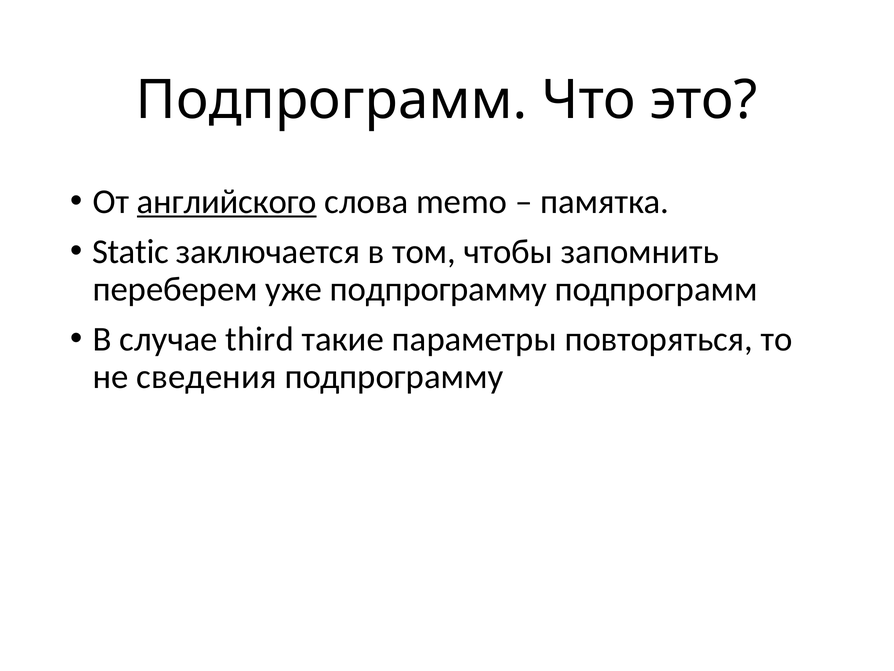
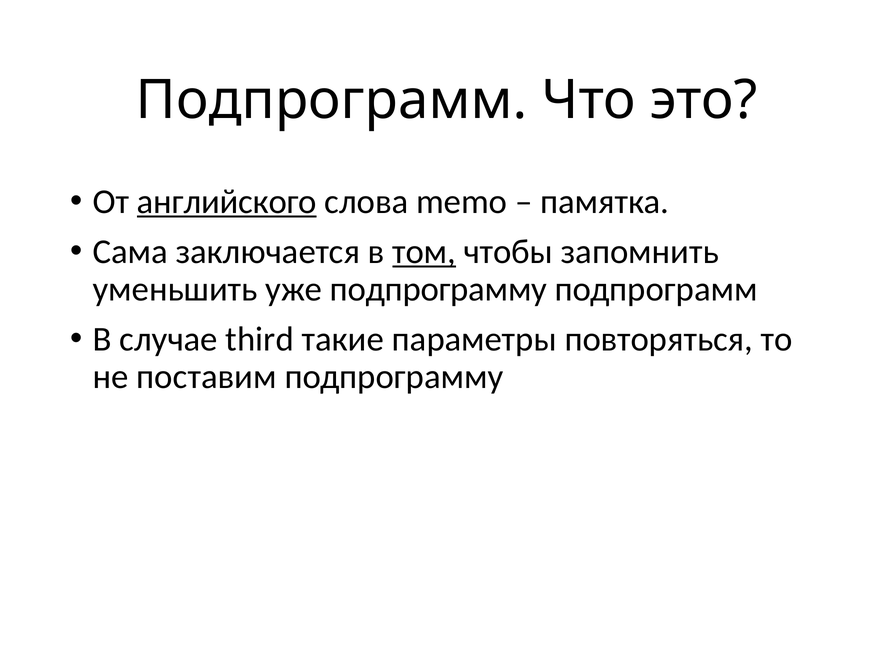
Static: Static -> Сама
том underline: none -> present
переберем: переберем -> уменьшить
сведения: сведения -> поставим
